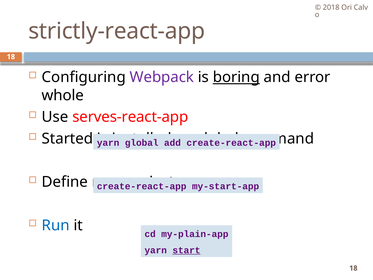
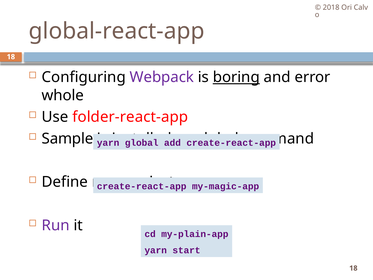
strictly-react-app: strictly-react-app -> global-react-app
serves-react-app: serves-react-app -> folder-react-app
Started: Started -> Sample
my-start-app: my-start-app -> my-magic-app
Run colour: blue -> purple
start underline: present -> none
